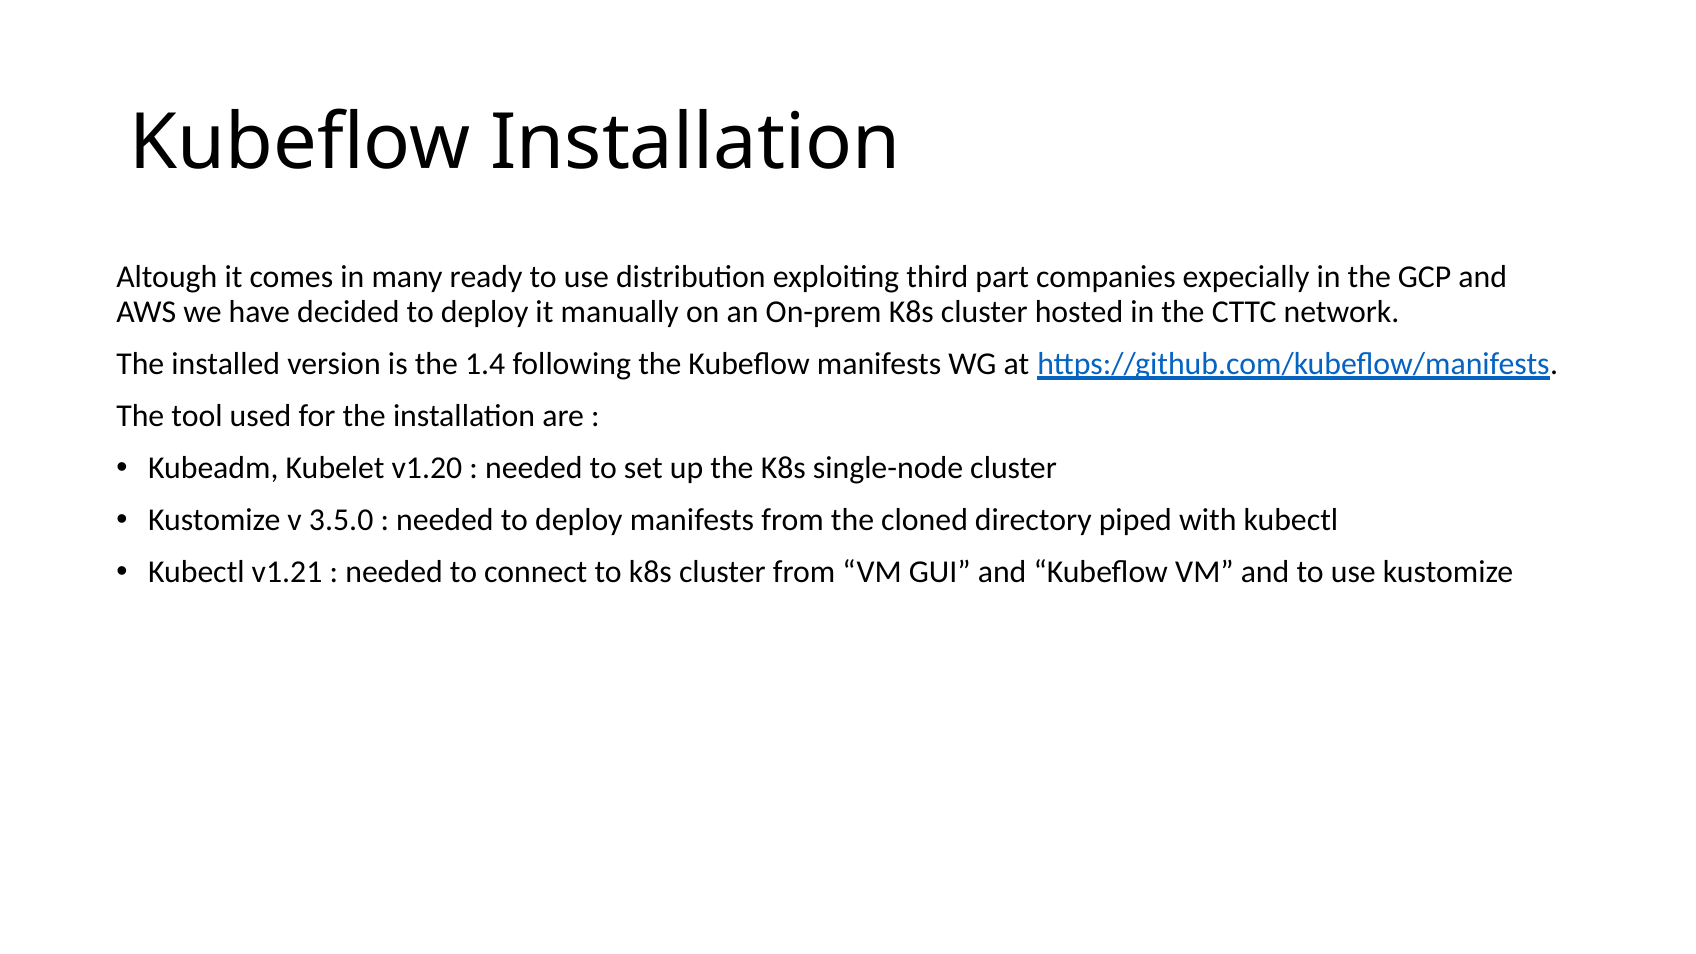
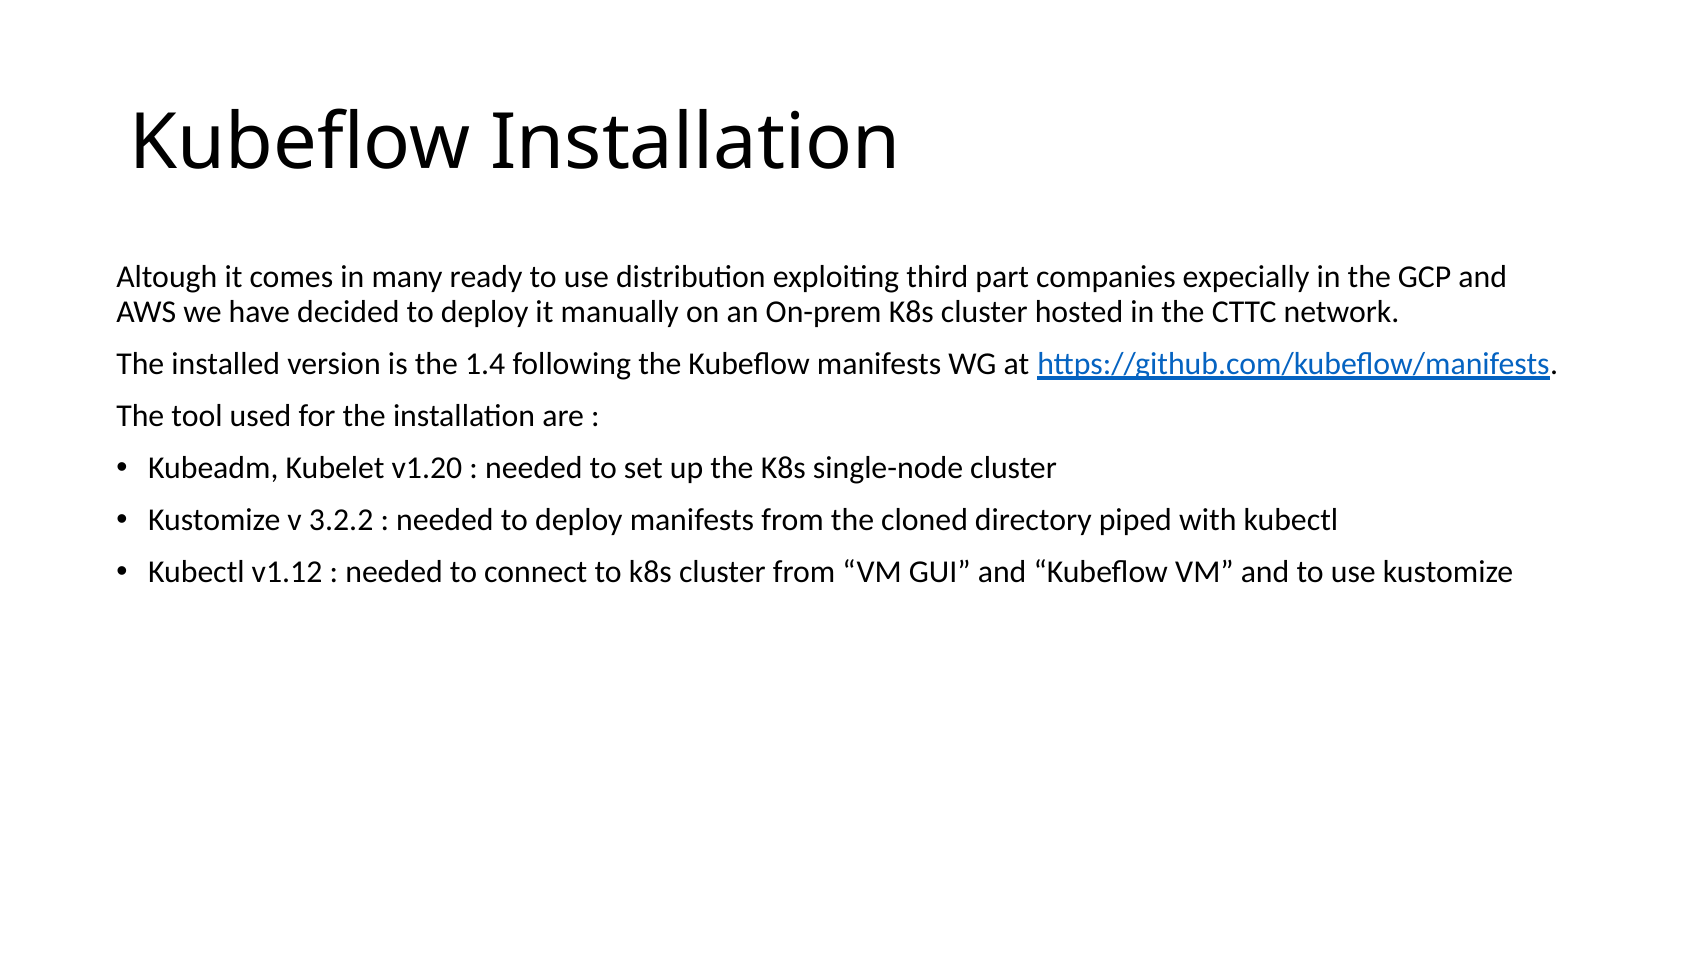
3.5.0: 3.5.0 -> 3.2.2
v1.21: v1.21 -> v1.12
